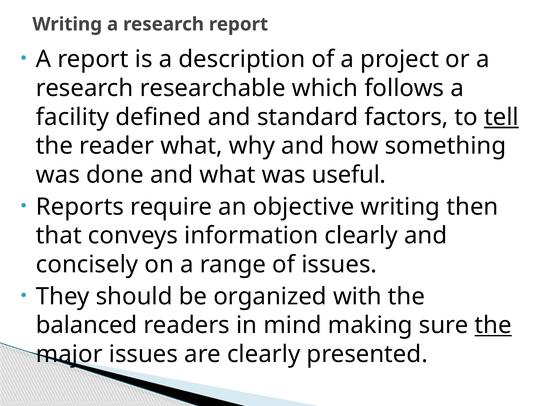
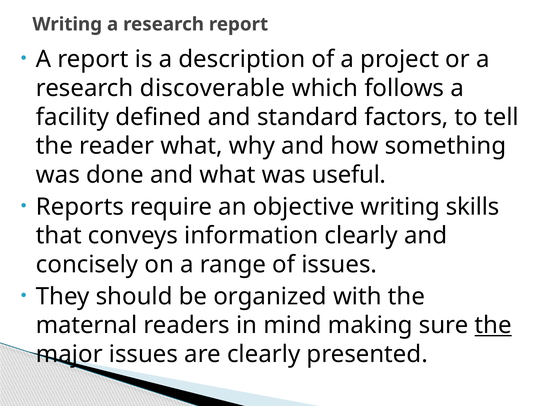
researchable: researchable -> discoverable
tell underline: present -> none
then: then -> skills
balanced: balanced -> maternal
